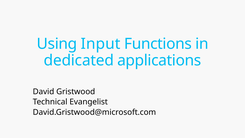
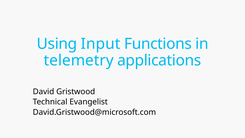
dedicated: dedicated -> telemetry
